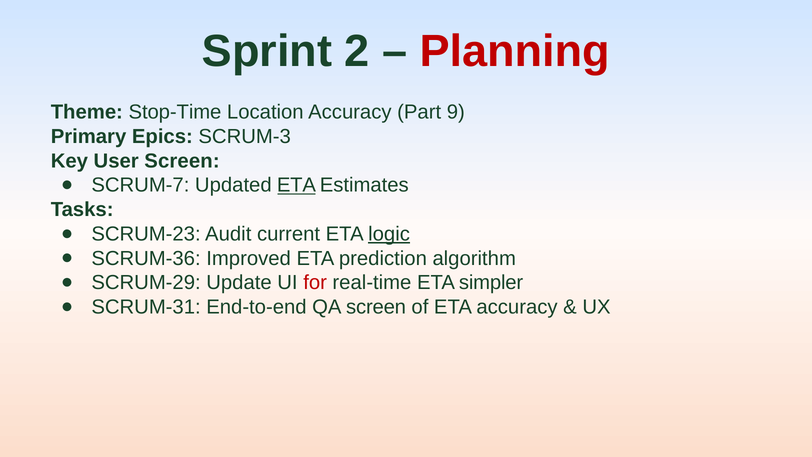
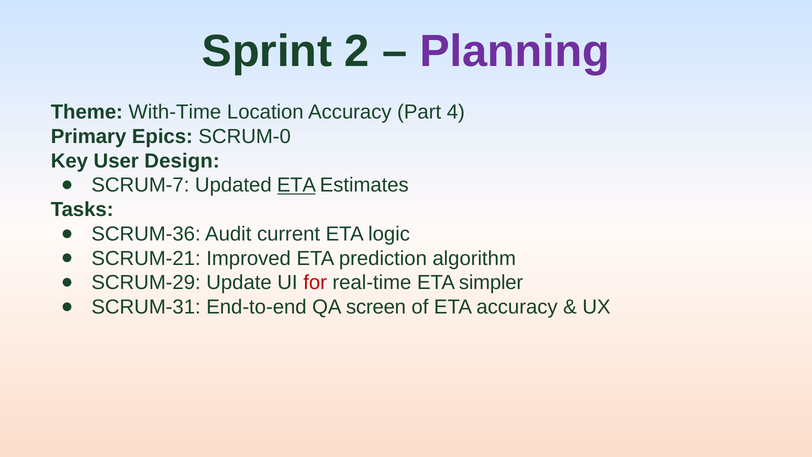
Planning colour: red -> purple
Stop-Time: Stop-Time -> With-Time
9: 9 -> 4
SCRUM-3: SCRUM-3 -> SCRUM-0
User Screen: Screen -> Design
SCRUM-23: SCRUM-23 -> SCRUM-36
logic underline: present -> none
SCRUM-36: SCRUM-36 -> SCRUM-21
